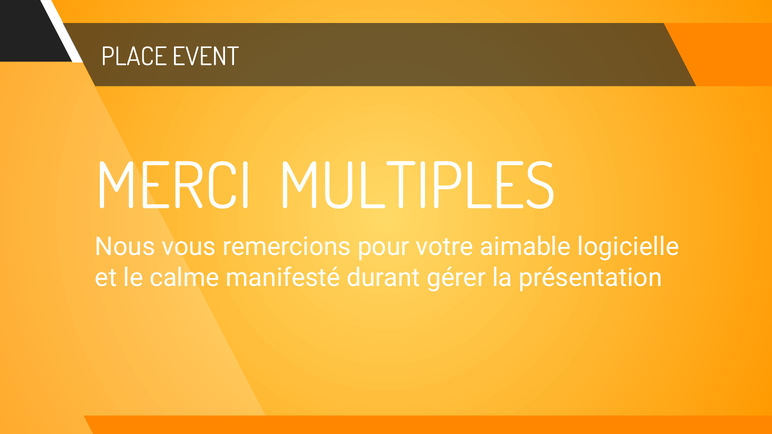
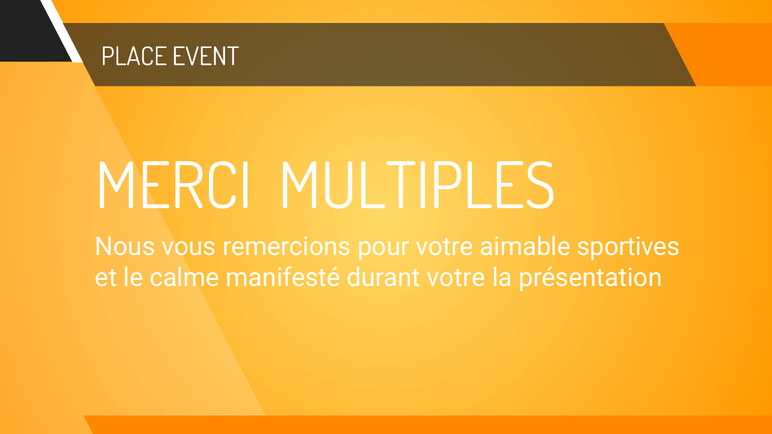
logicielle: logicielle -> sportives
durant gérer: gérer -> votre
